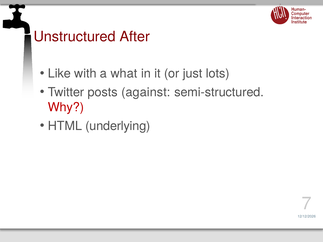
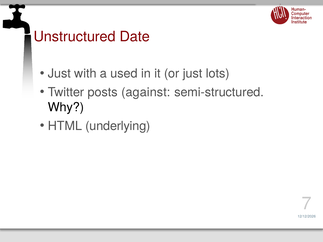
After: After -> Date
Like at (59, 74): Like -> Just
what: what -> used
Why colour: red -> black
